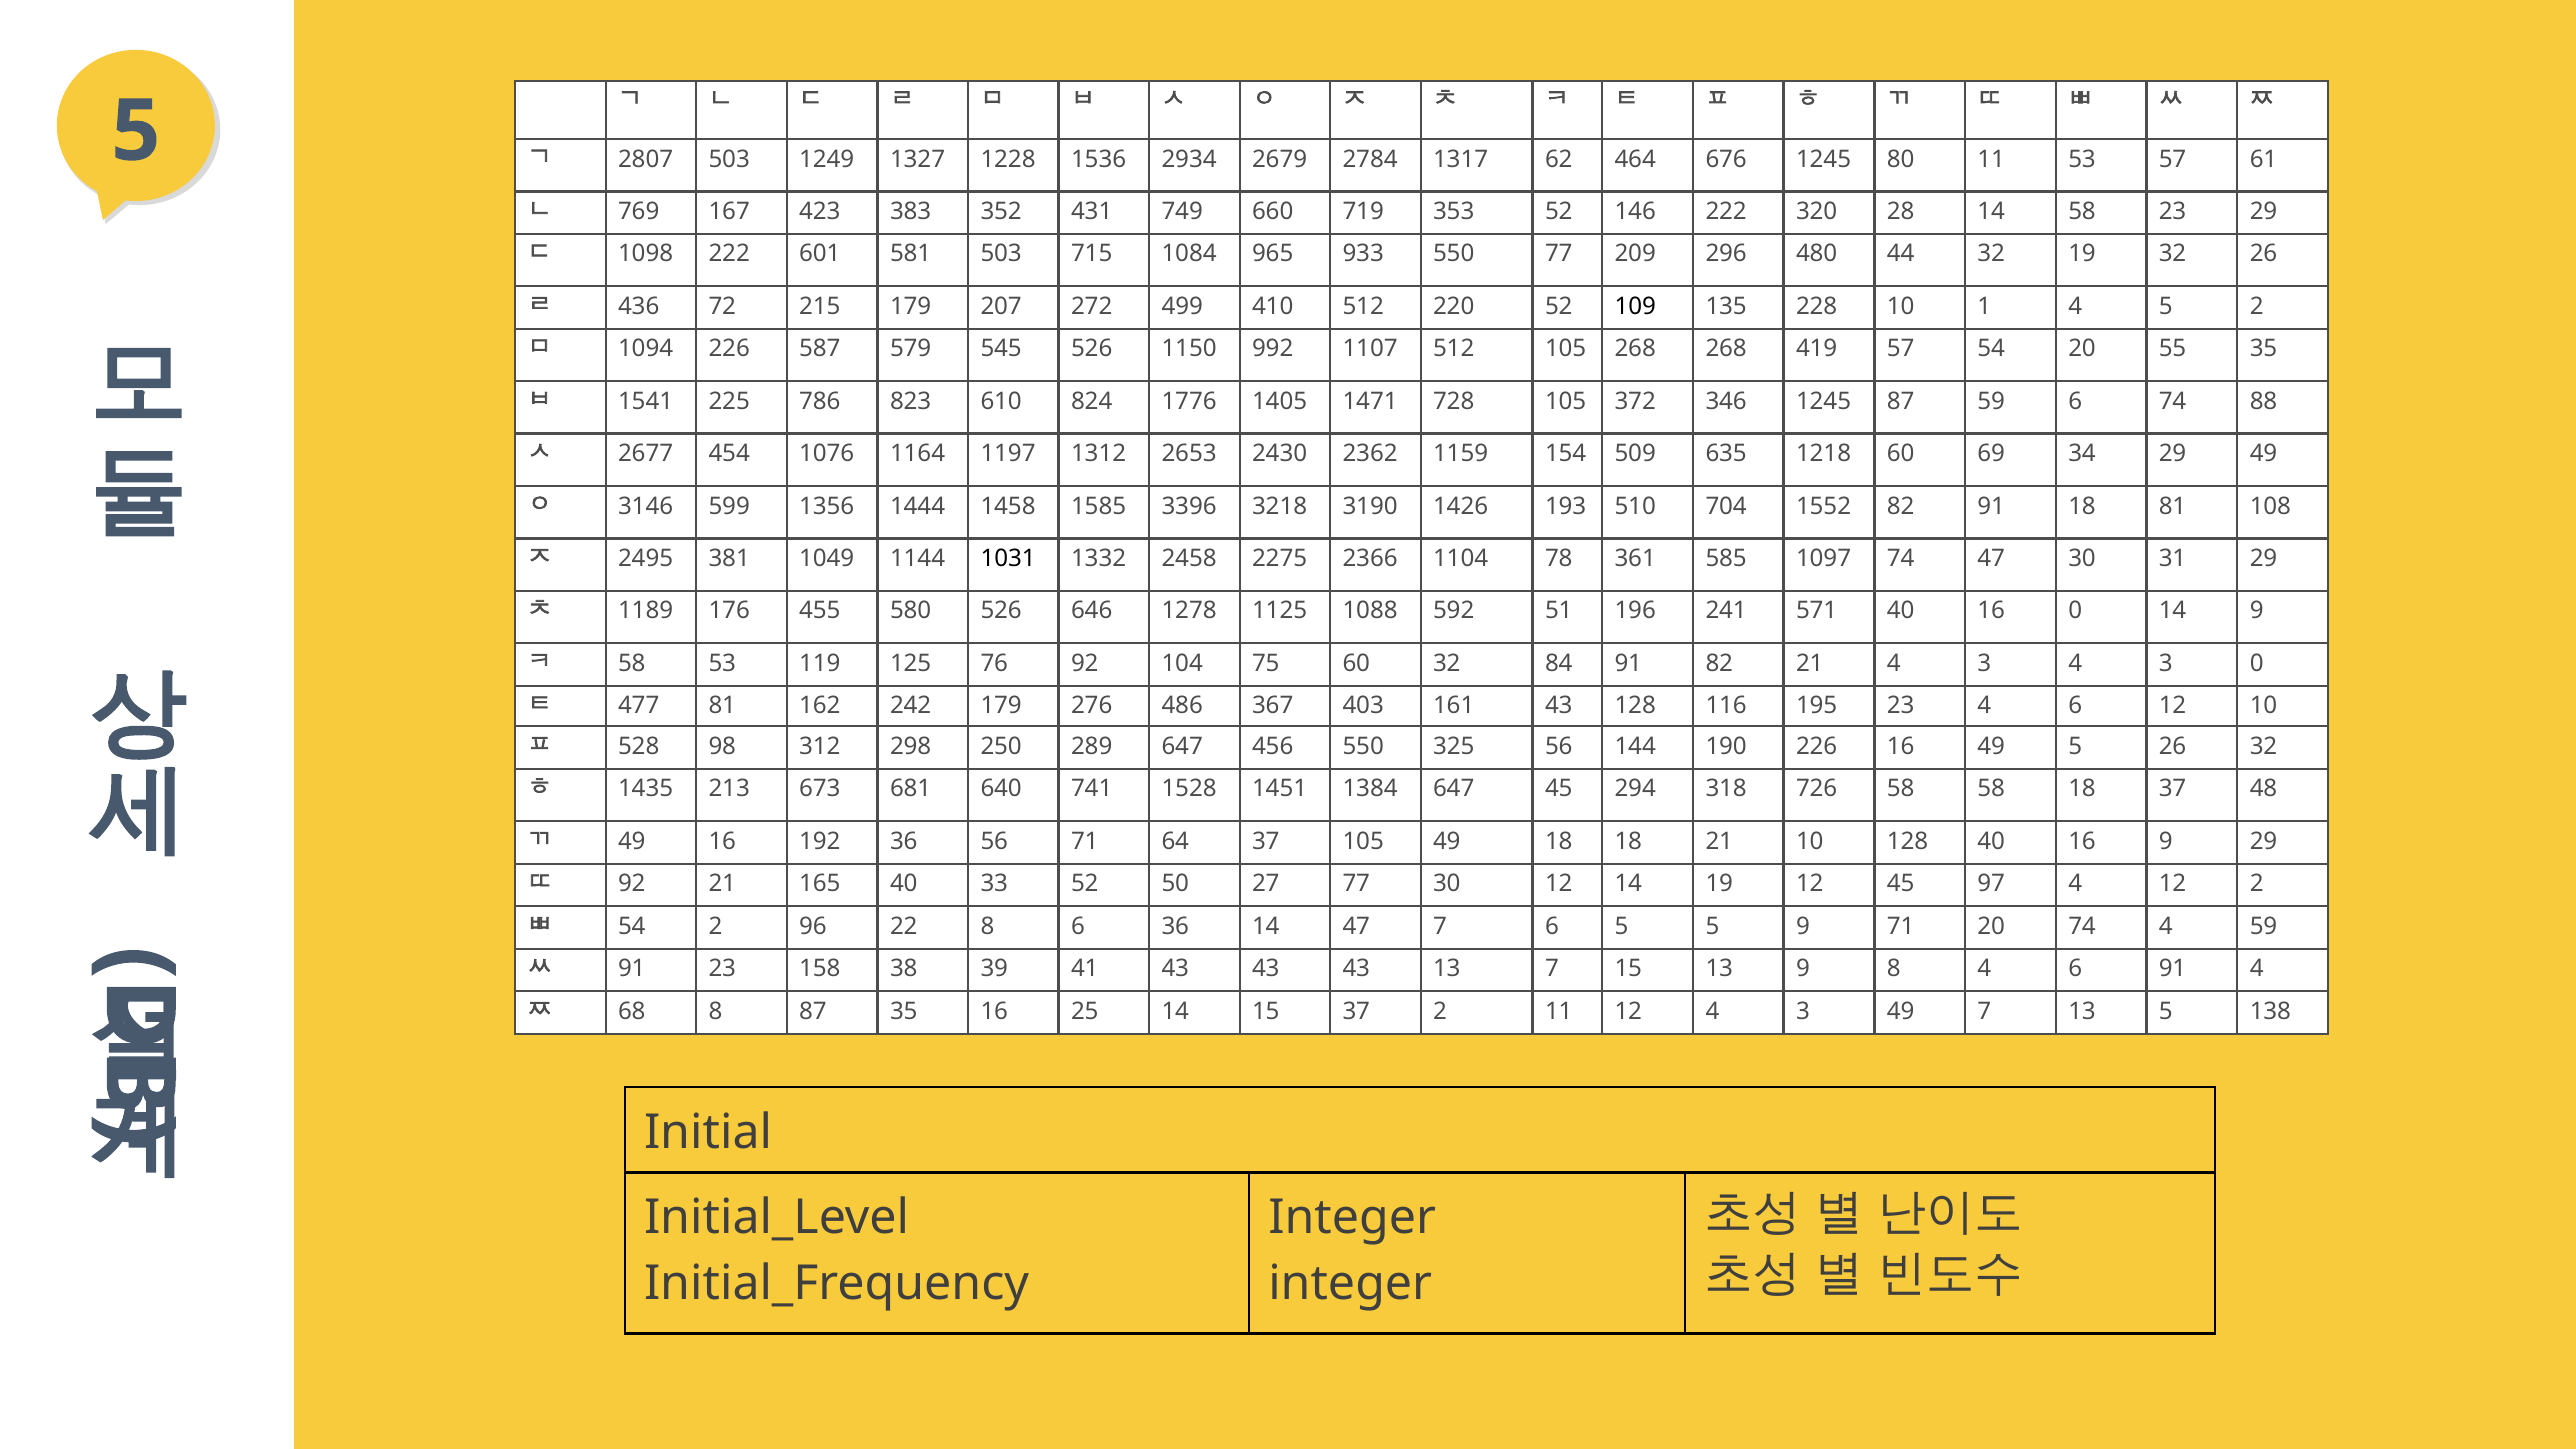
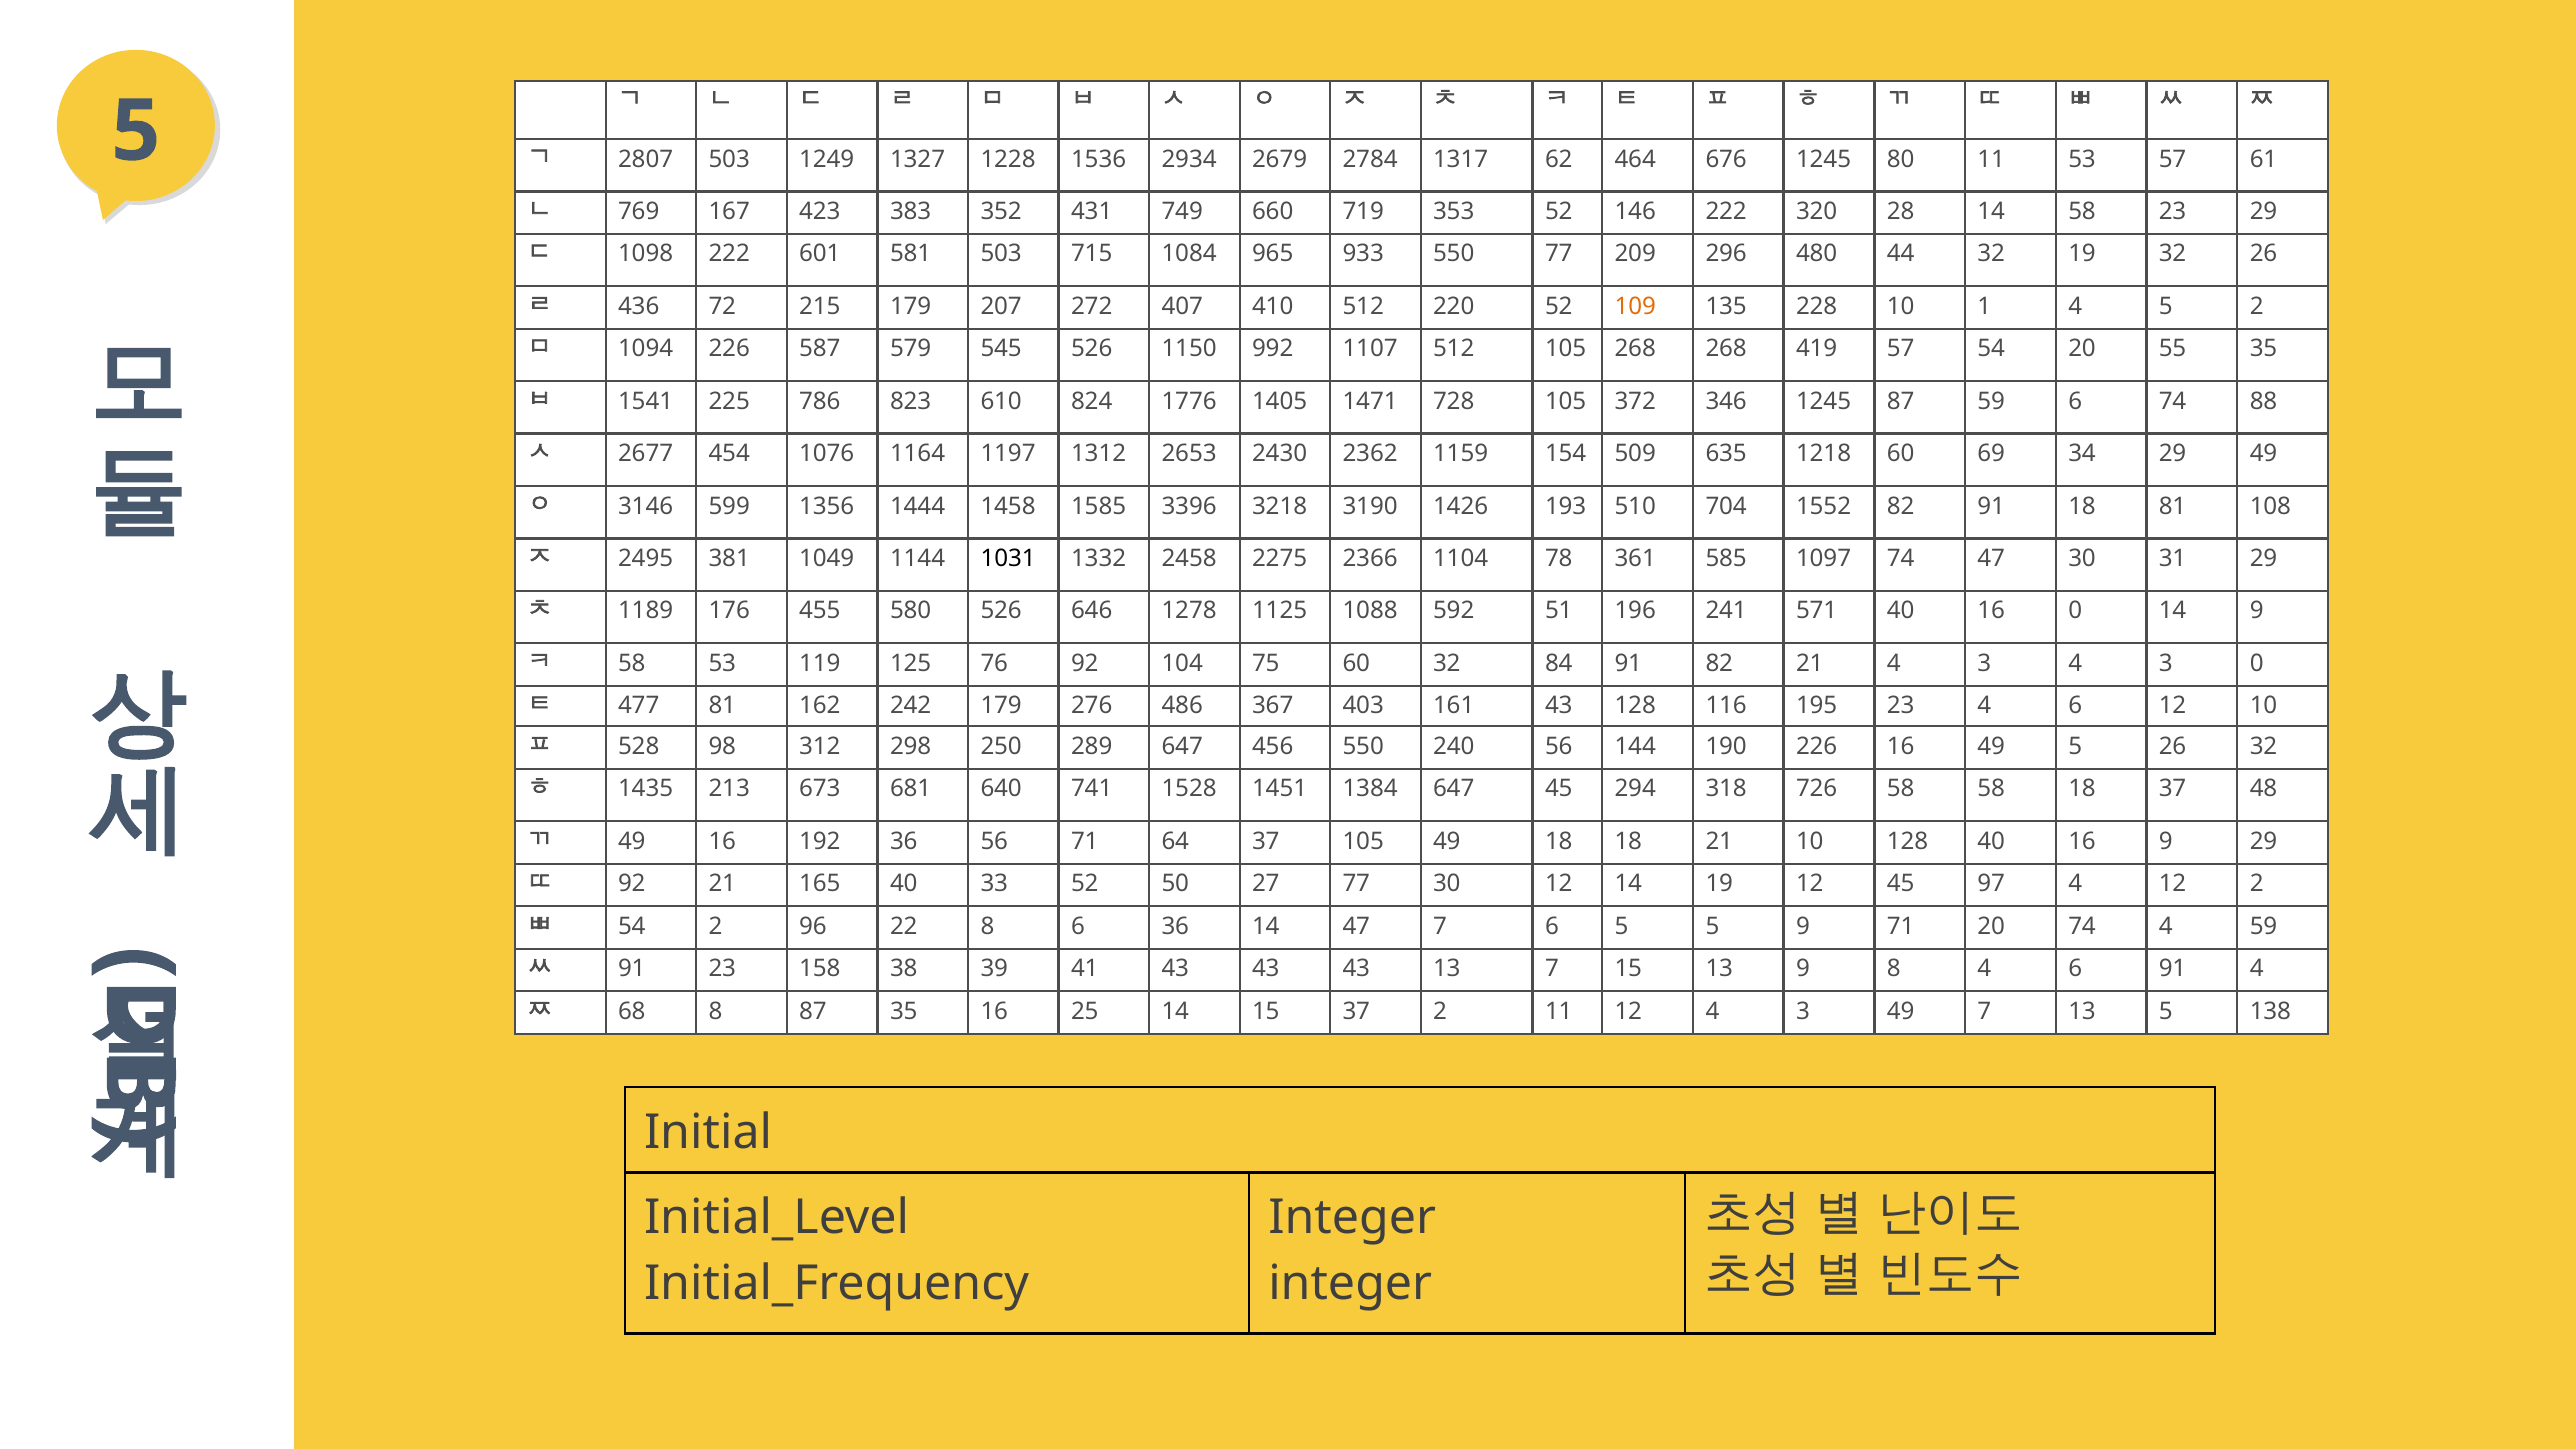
499: 499 -> 407
109 colour: black -> orange
325: 325 -> 240
